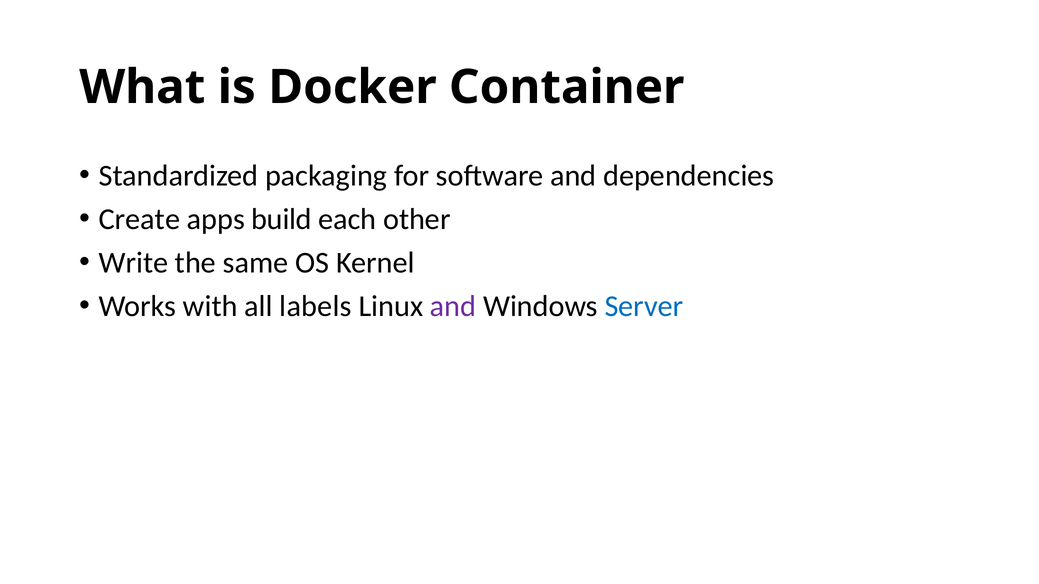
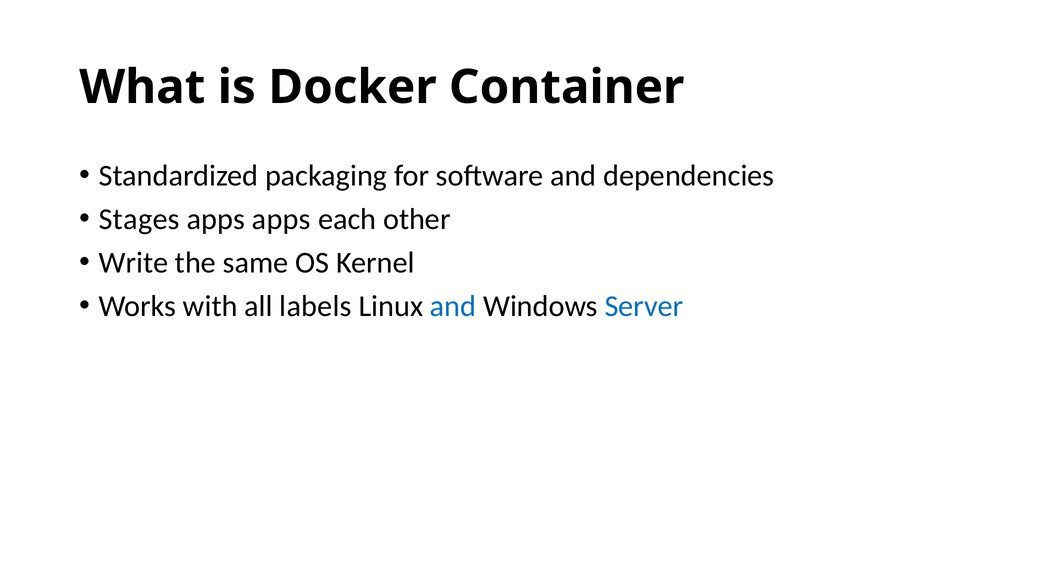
Create: Create -> Stages
apps build: build -> apps
and at (453, 306) colour: purple -> blue
